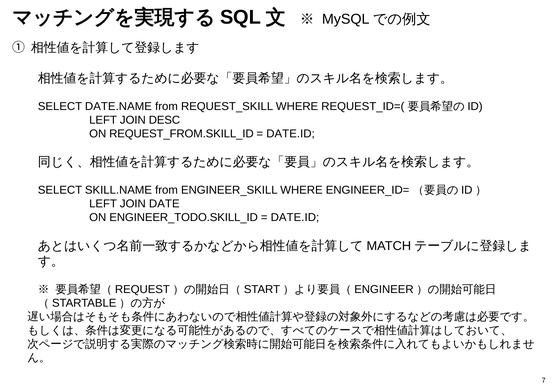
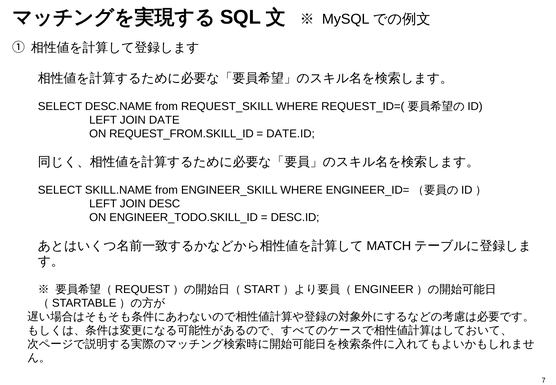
DATE.NAME: DATE.NAME -> DESC.NAME
DESC: DESC -> DATE
DATE: DATE -> DESC
DATE.ID at (295, 217): DATE.ID -> DESC.ID
